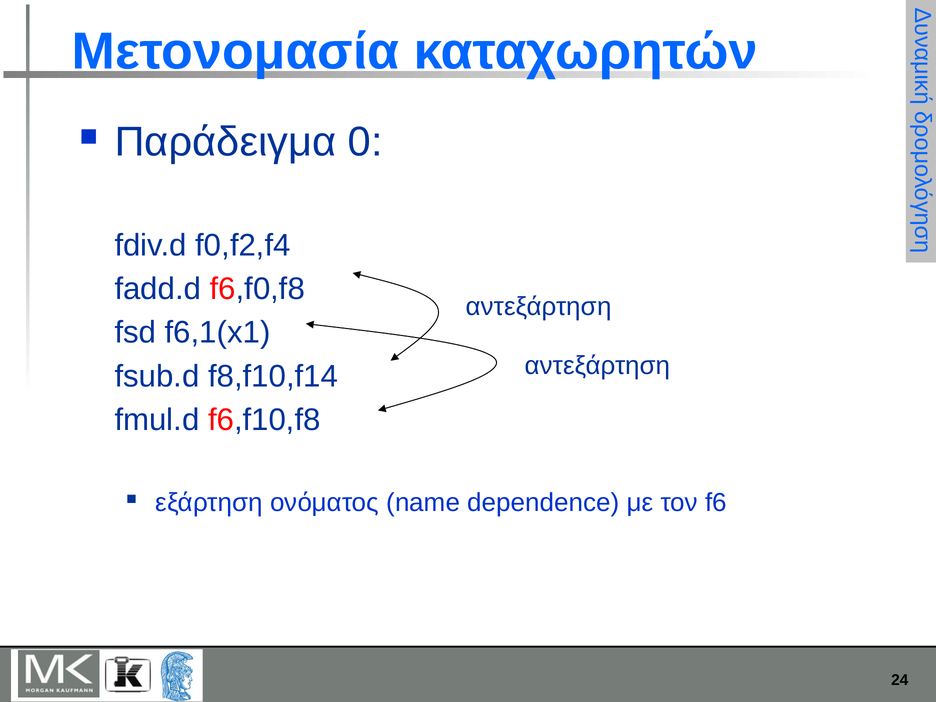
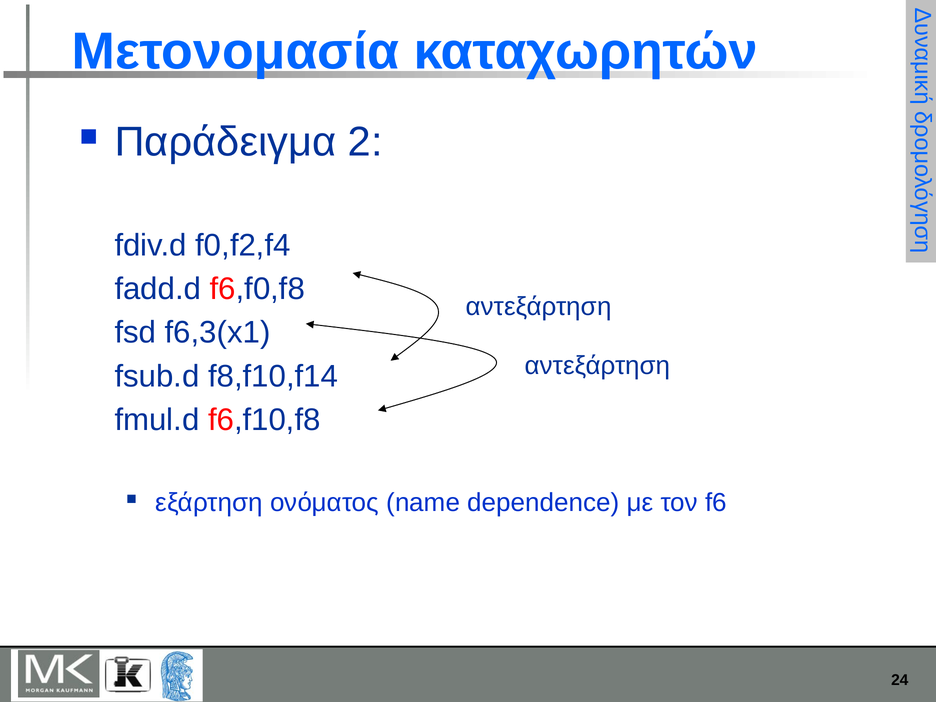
0: 0 -> 2
f6,1(x1: f6,1(x1 -> f6,3(x1
